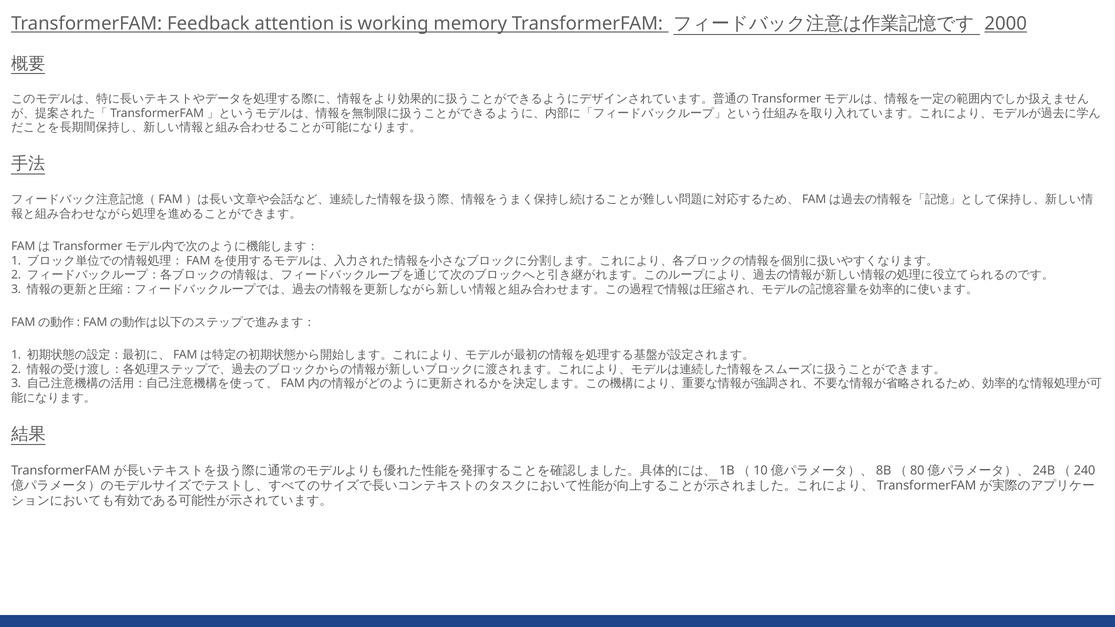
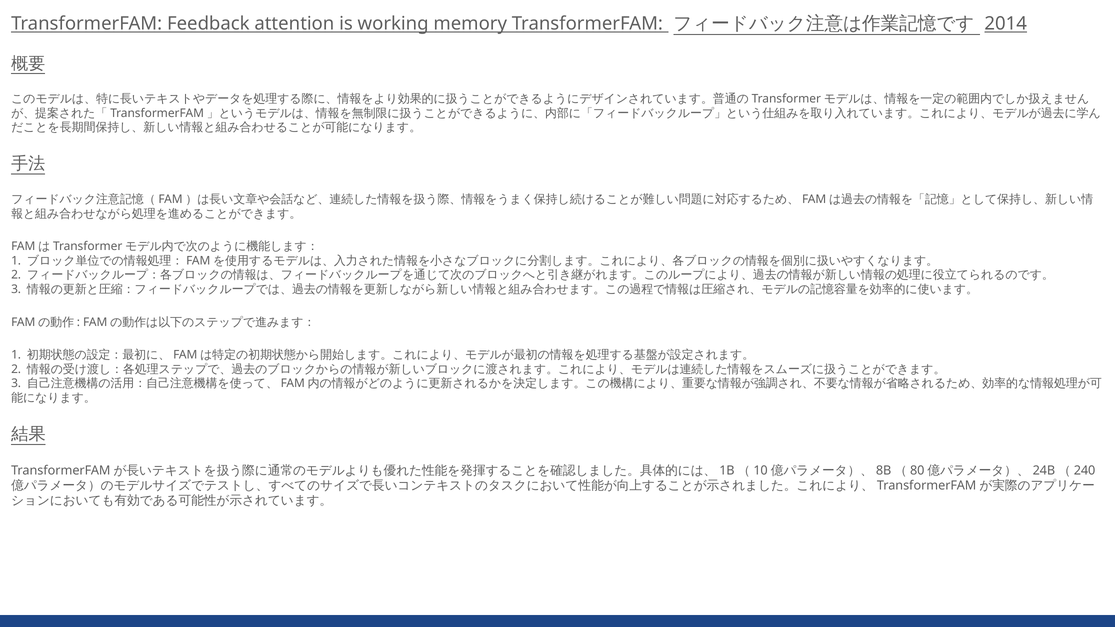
2000: 2000 -> 2014
